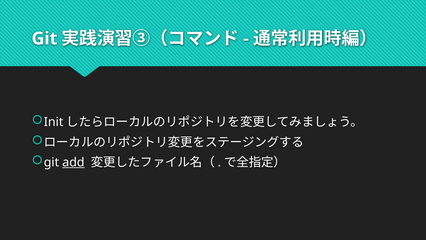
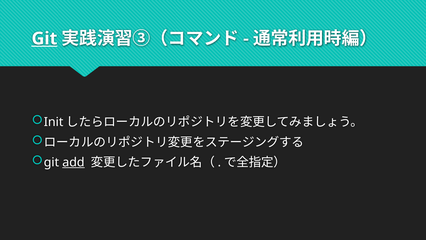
Git at (44, 39) underline: none -> present
